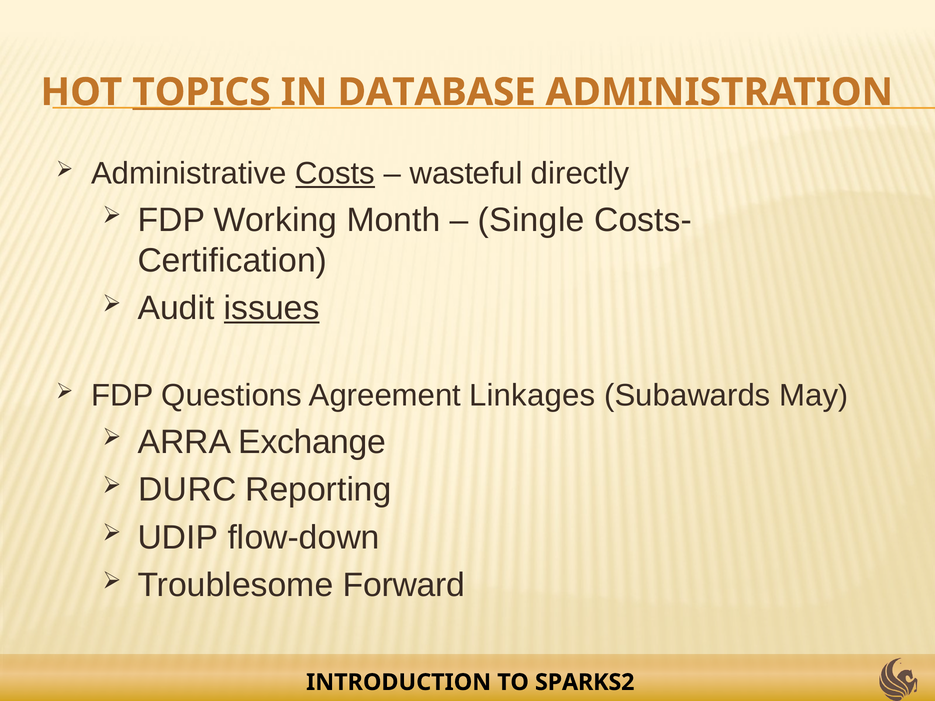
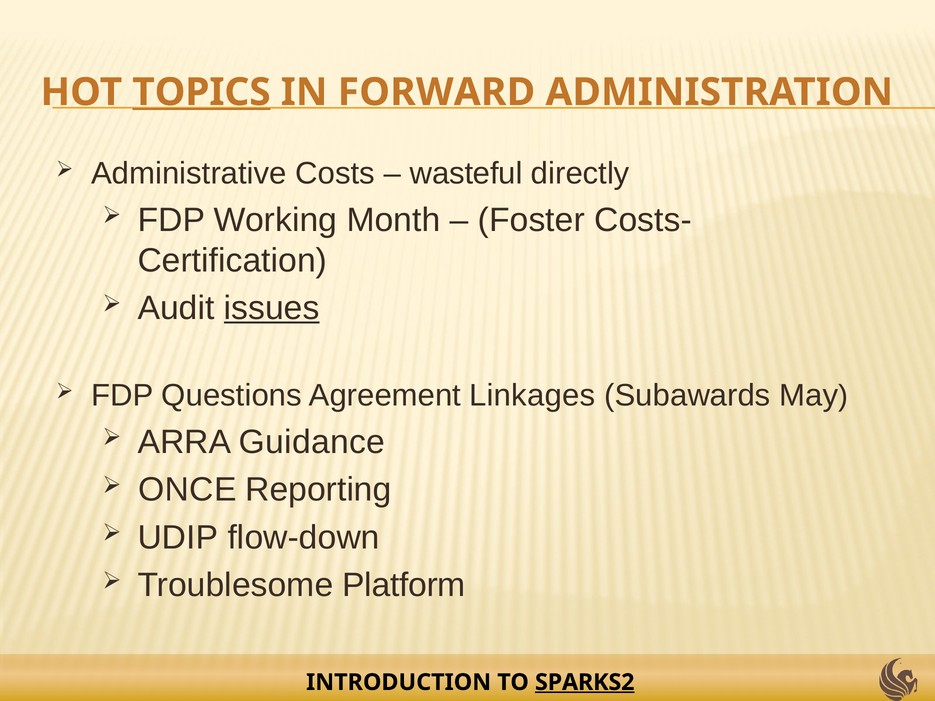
DATABASE: DATABASE -> FORWARD
Costs underline: present -> none
Single: Single -> Foster
Exchange: Exchange -> Guidance
DURC: DURC -> ONCE
Forward: Forward -> Platform
SPARKS2 underline: none -> present
